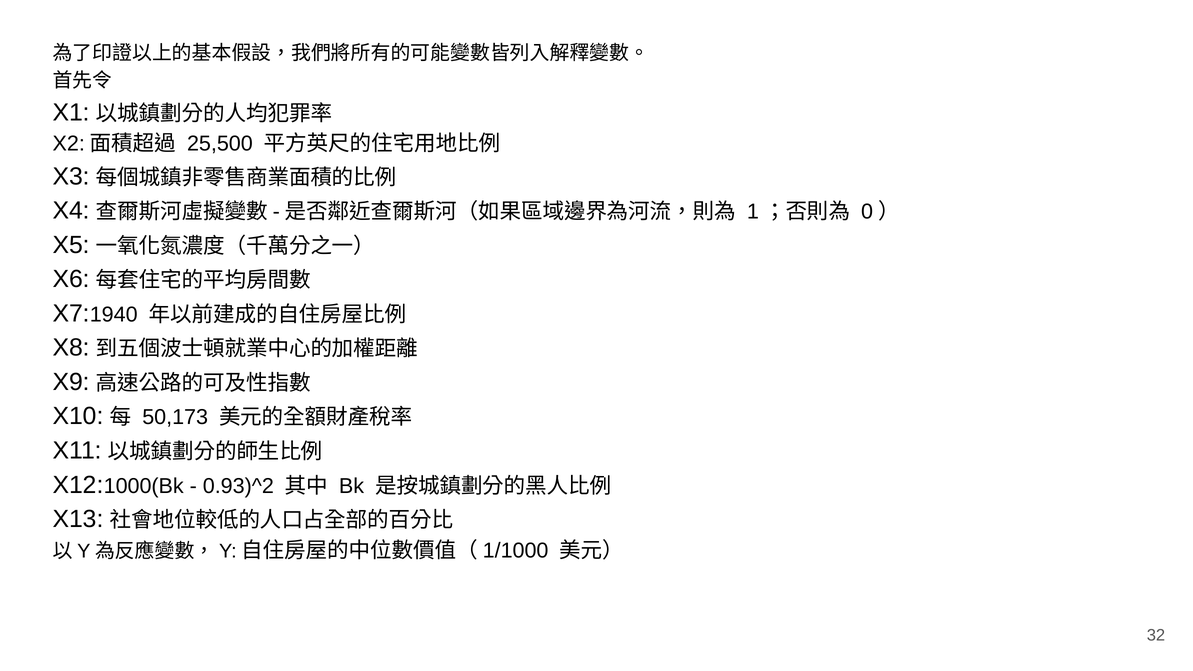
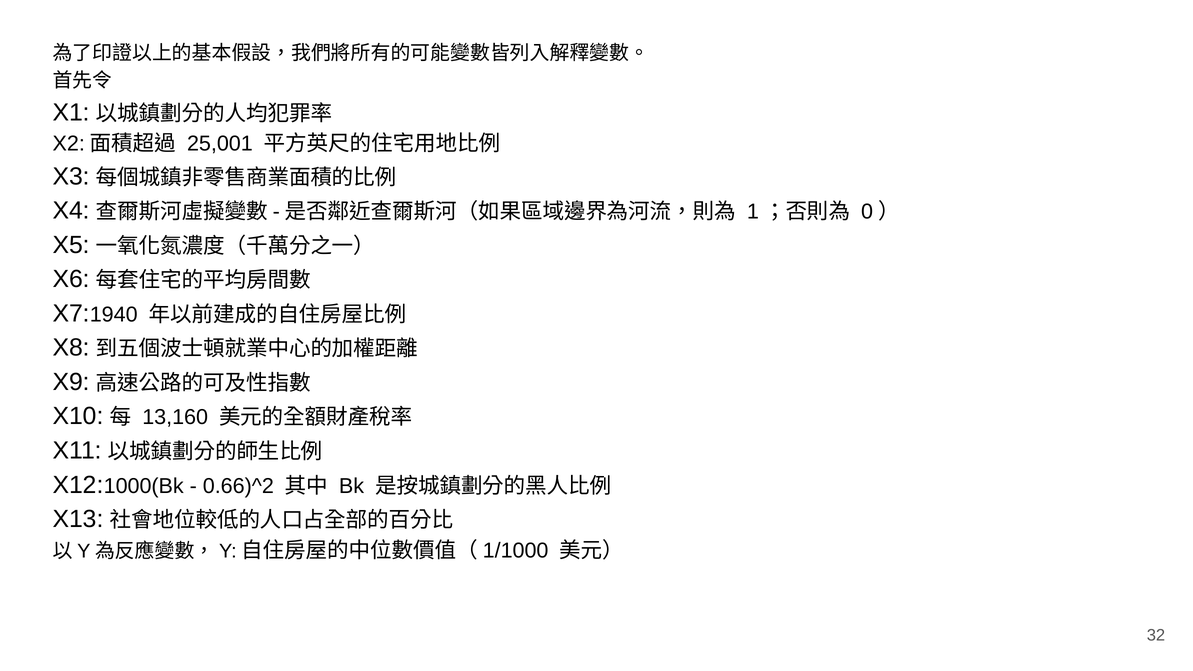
25,500: 25,500 -> 25,001
50,173: 50,173 -> 13,160
0.93)^2: 0.93)^2 -> 0.66)^2
